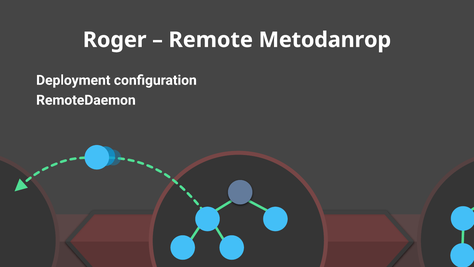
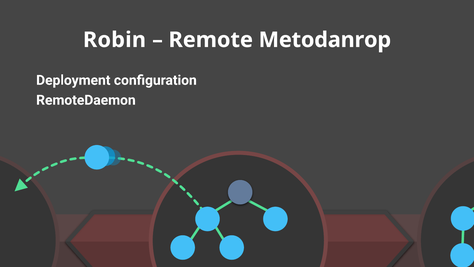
Roger: Roger -> Robin
